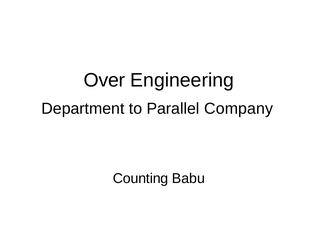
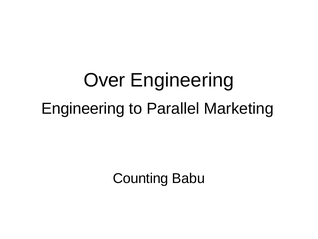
Department at (83, 108): Department -> Engineering
Company: Company -> Marketing
